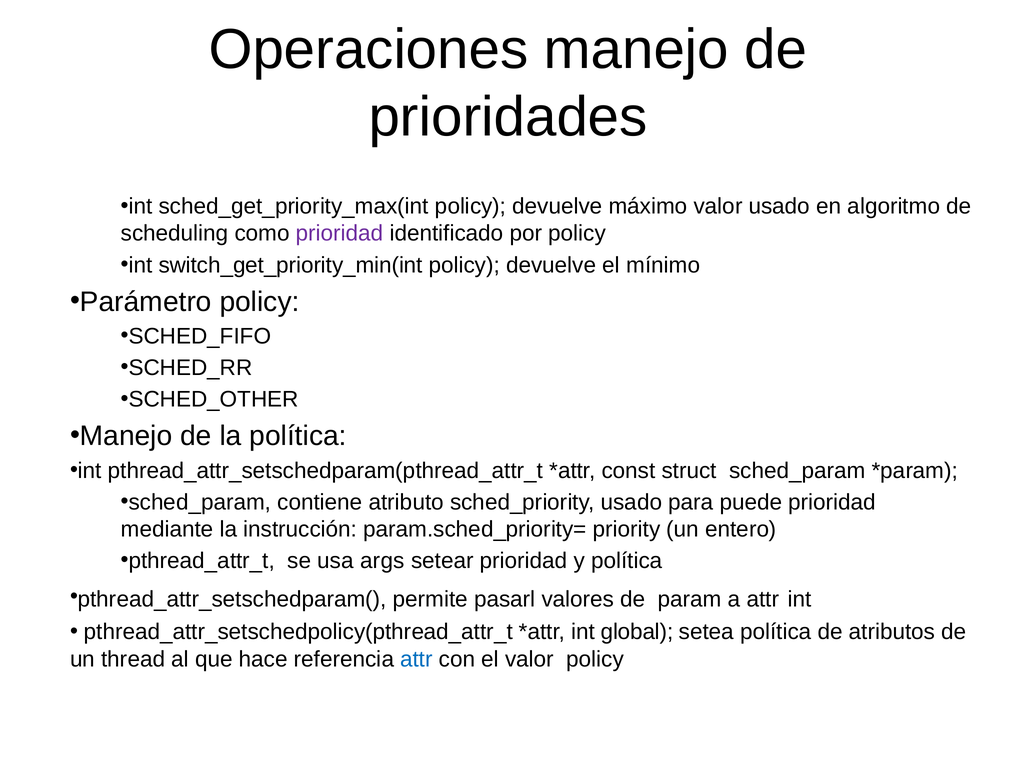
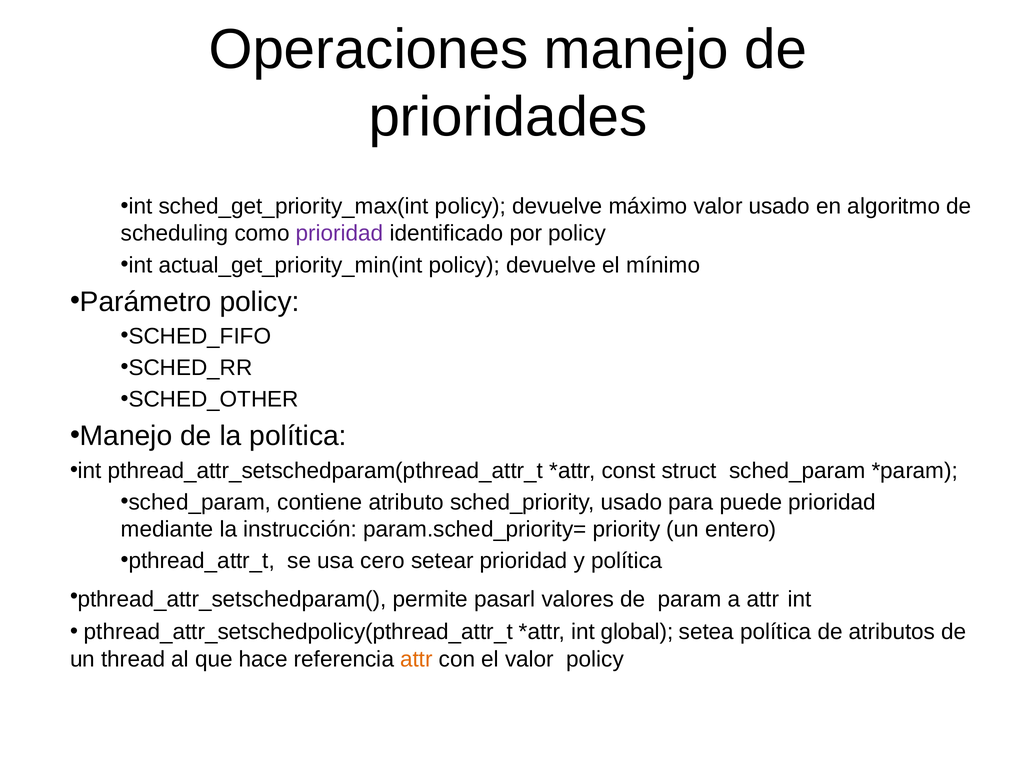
switch_get_priority_min(int: switch_get_priority_min(int -> actual_get_priority_min(int
args: args -> cero
attr at (416, 659) colour: blue -> orange
